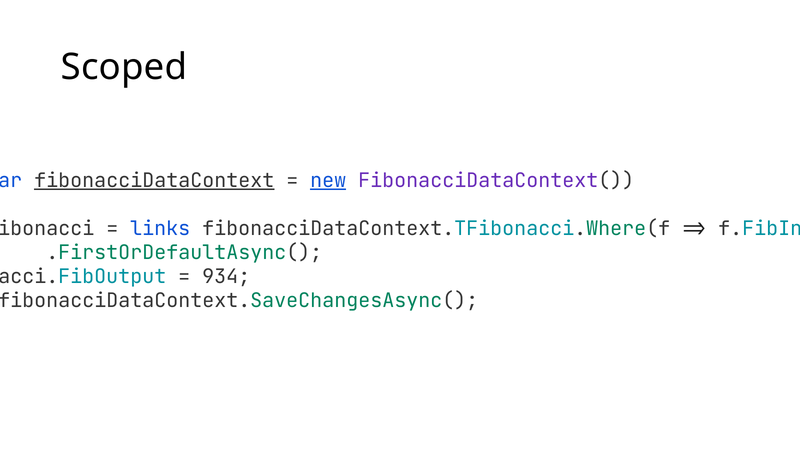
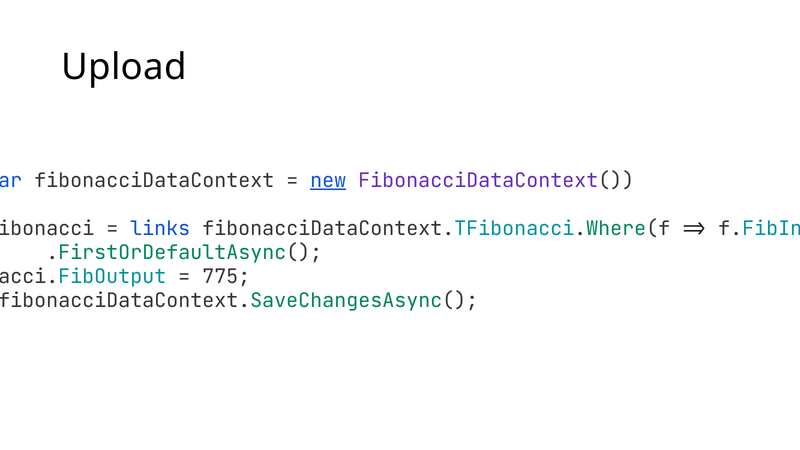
Scoped: Scoped -> Upload
fibonacciDataContext underline: present -> none
934: 934 -> 775
